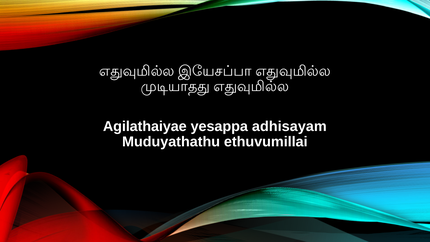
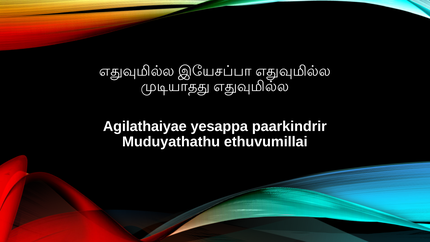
adhisayam: adhisayam -> paarkindrir
